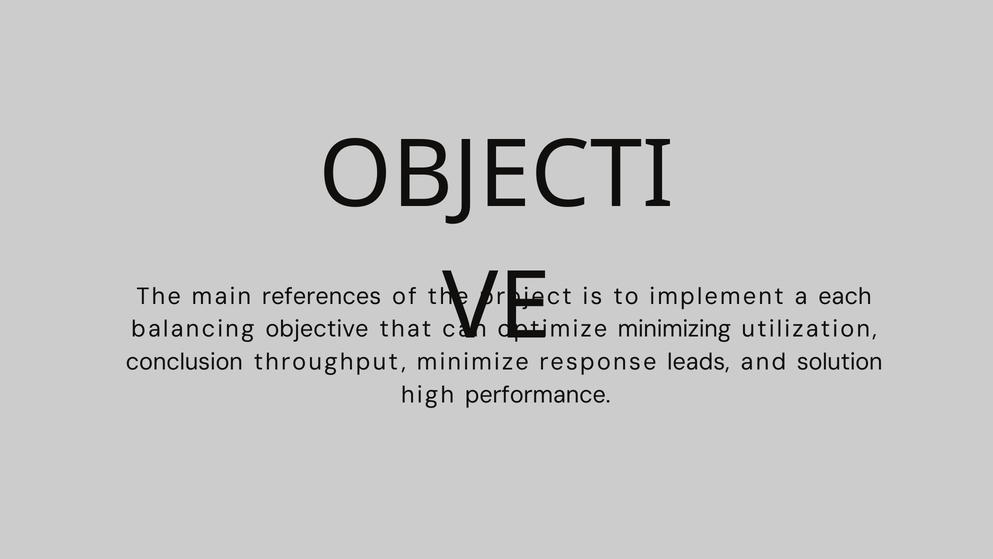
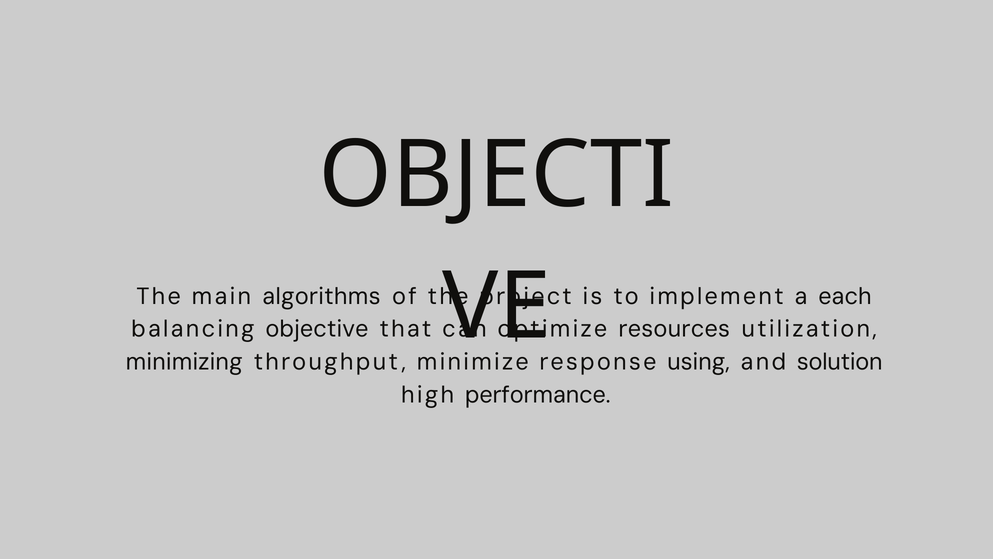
references: references -> algorithms
minimizing: minimizing -> resources
conclusion: conclusion -> minimizing
leads: leads -> using
